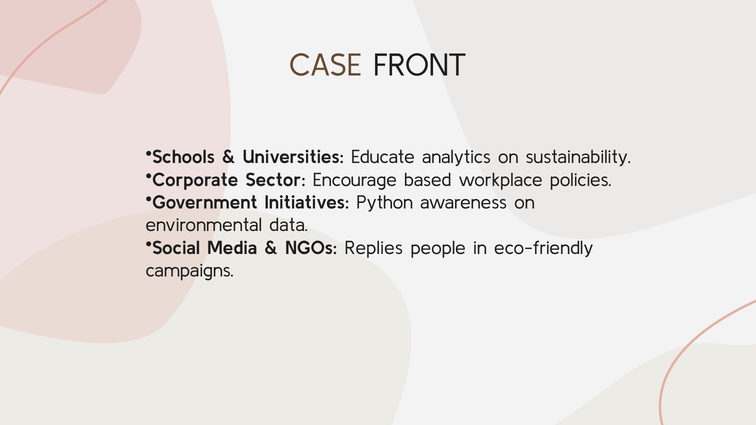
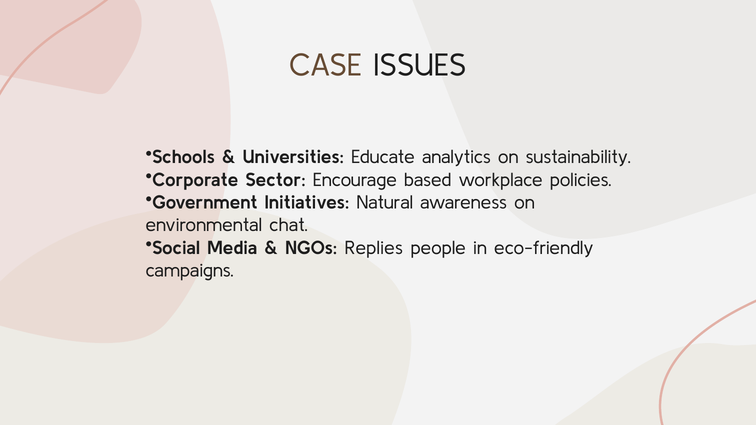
FRONT: FRONT -> ISSUES
Python: Python -> Natural
data: data -> chat
